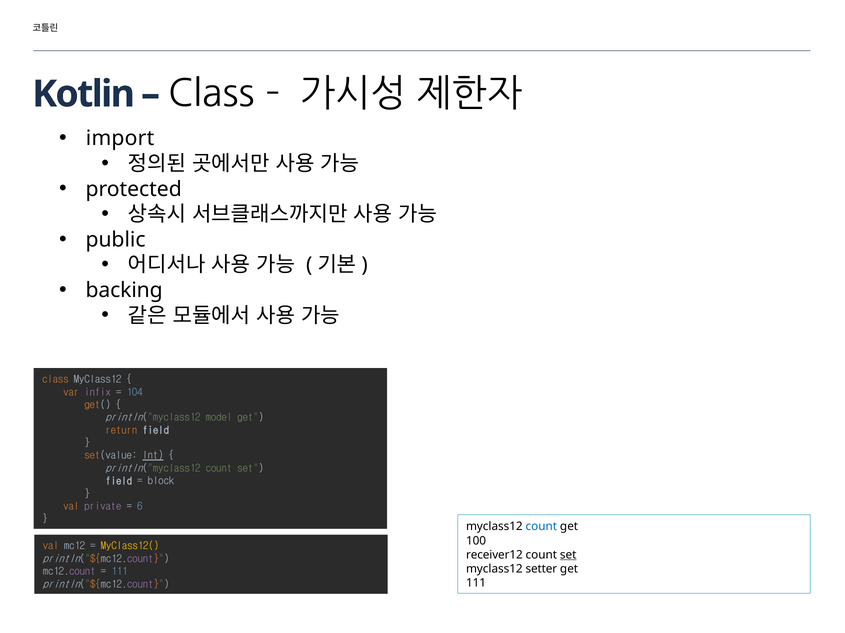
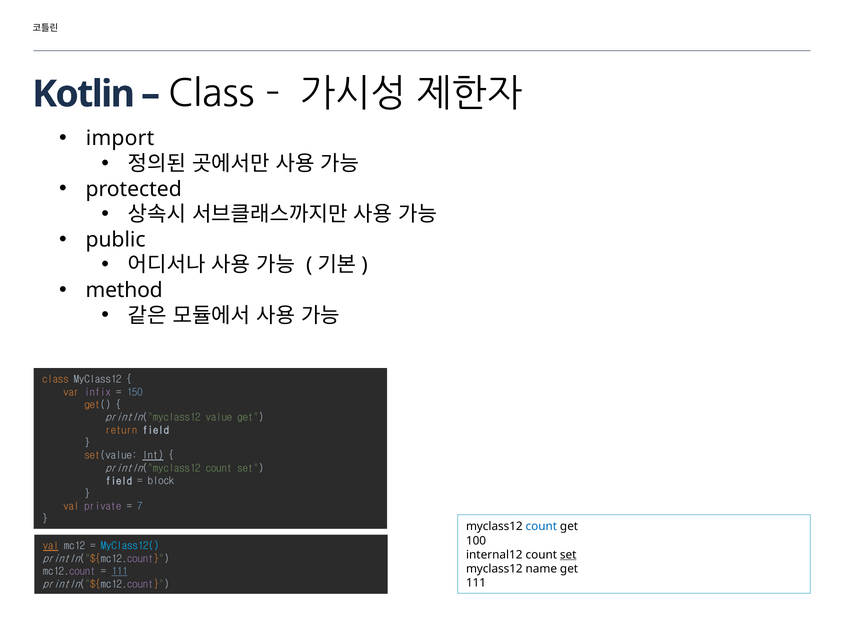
backing: backing -> method
104: 104 -> 150
model: model -> value
6: 6 -> 7
val at (51, 547) underline: none -> present
MyClass12( colour: yellow -> light blue
receiver12: receiver12 -> internal12
setter: setter -> name
111 at (119, 572) underline: none -> present
